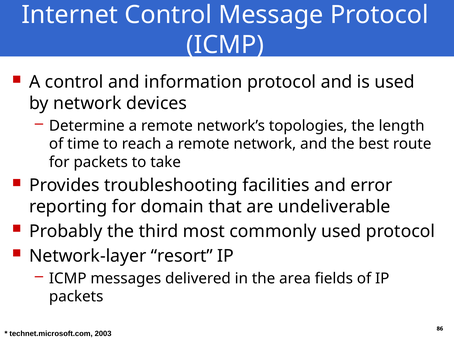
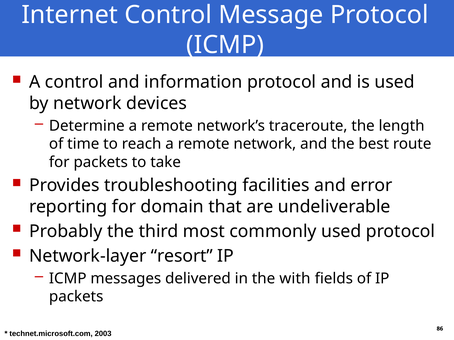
topologies: topologies -> traceroute
area: area -> with
